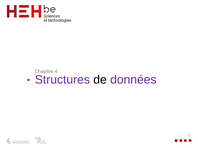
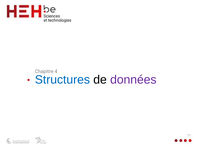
Structures colour: purple -> blue
